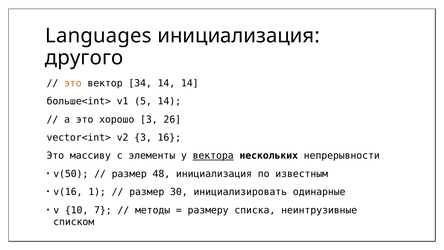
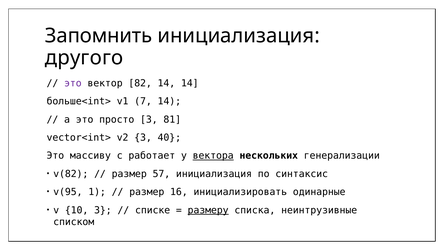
Languages: Languages -> Запомнить
это at (73, 83) colour: orange -> purple
34: 34 -> 82
5: 5 -> 7
хорошо: хорошо -> просто
26: 26 -> 81
16: 16 -> 40
элементы: элементы -> работает
непрерывности: непрерывности -> генерализации
v(50: v(50 -> v(82
48: 48 -> 57
известным: известным -> синтаксис
v(16: v(16 -> v(95
30: 30 -> 16
10 7: 7 -> 3
методы: методы -> списке
размеру underline: none -> present
